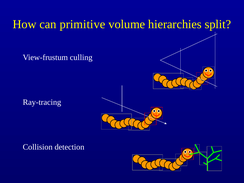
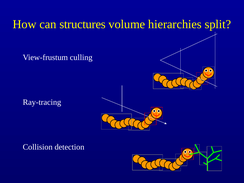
primitive: primitive -> structures
